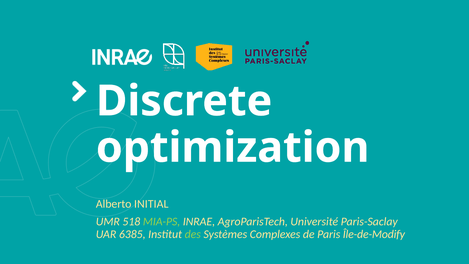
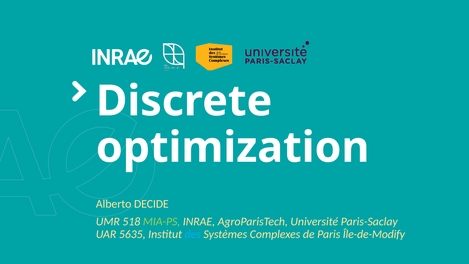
INITIAL: INITIAL -> DECIDE
6385: 6385 -> 5635
des colour: light green -> light blue
